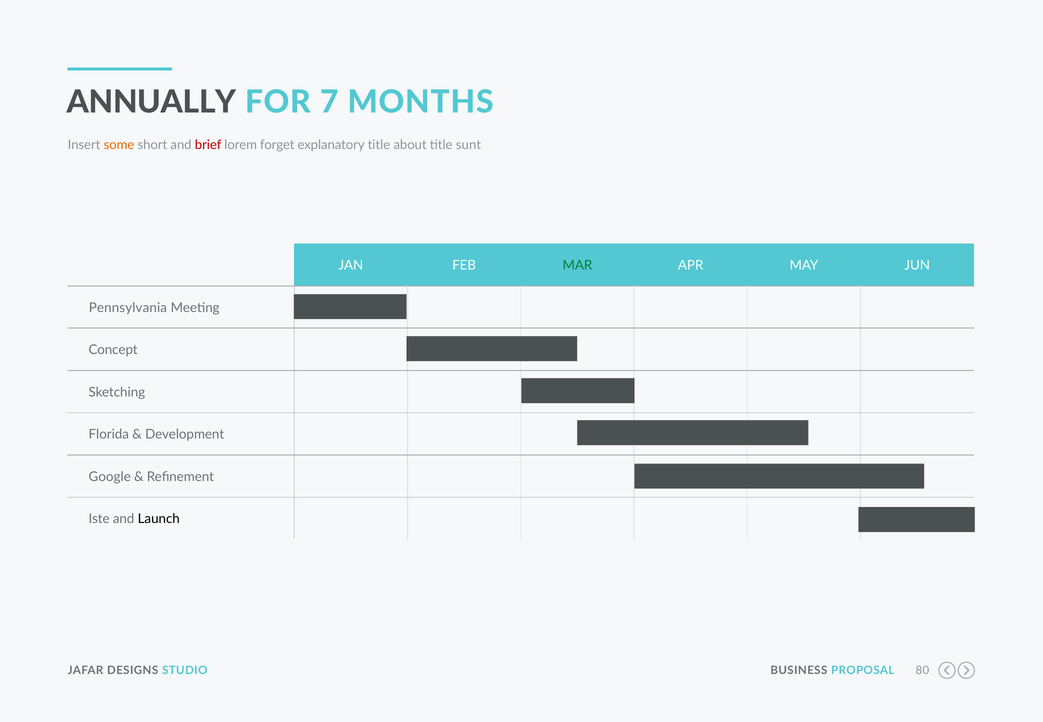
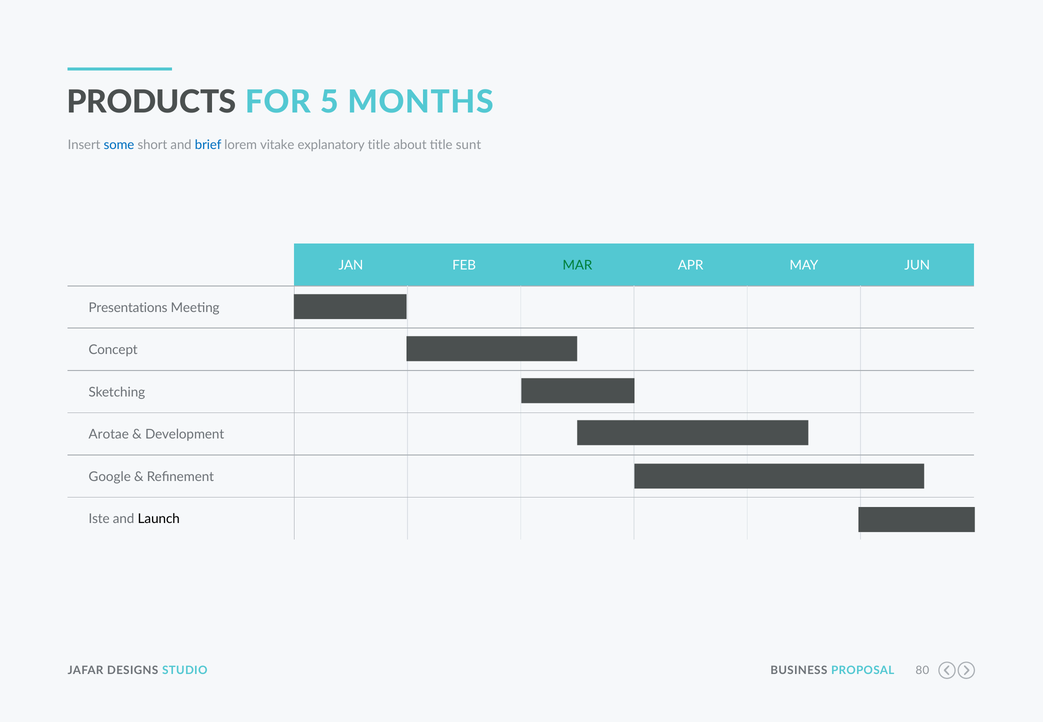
ANNUALLY: ANNUALLY -> PRODUCTS
7: 7 -> 5
some colour: orange -> blue
brief colour: red -> blue
forget: forget -> vitake
Pennsylvania: Pennsylvania -> Presentations
Florida: Florida -> Arotae
